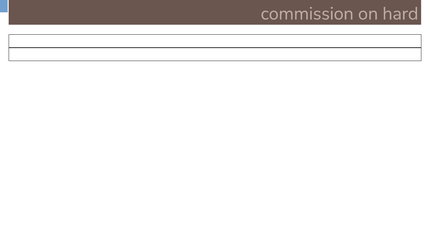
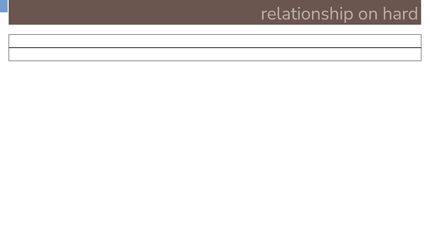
commission: commission -> relationship
